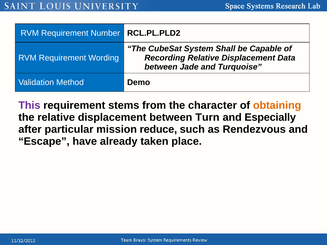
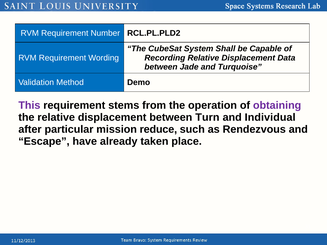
character: character -> operation
obtaining colour: orange -> purple
Especially: Especially -> Individual
